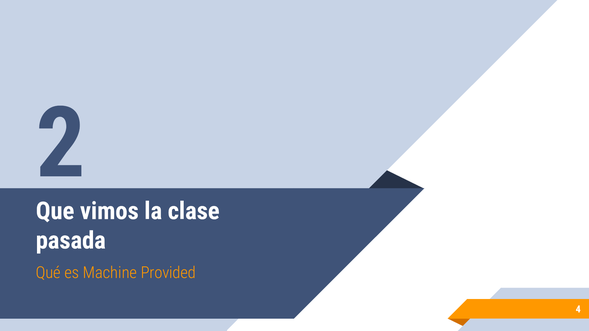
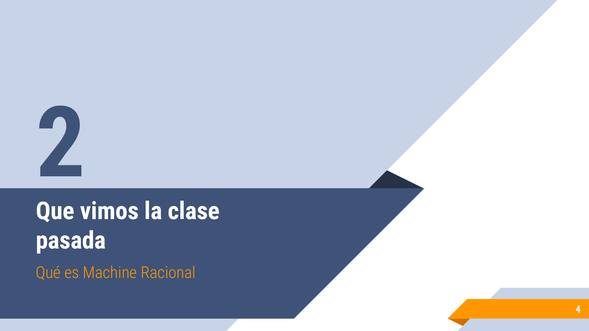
Provided: Provided -> Racional
